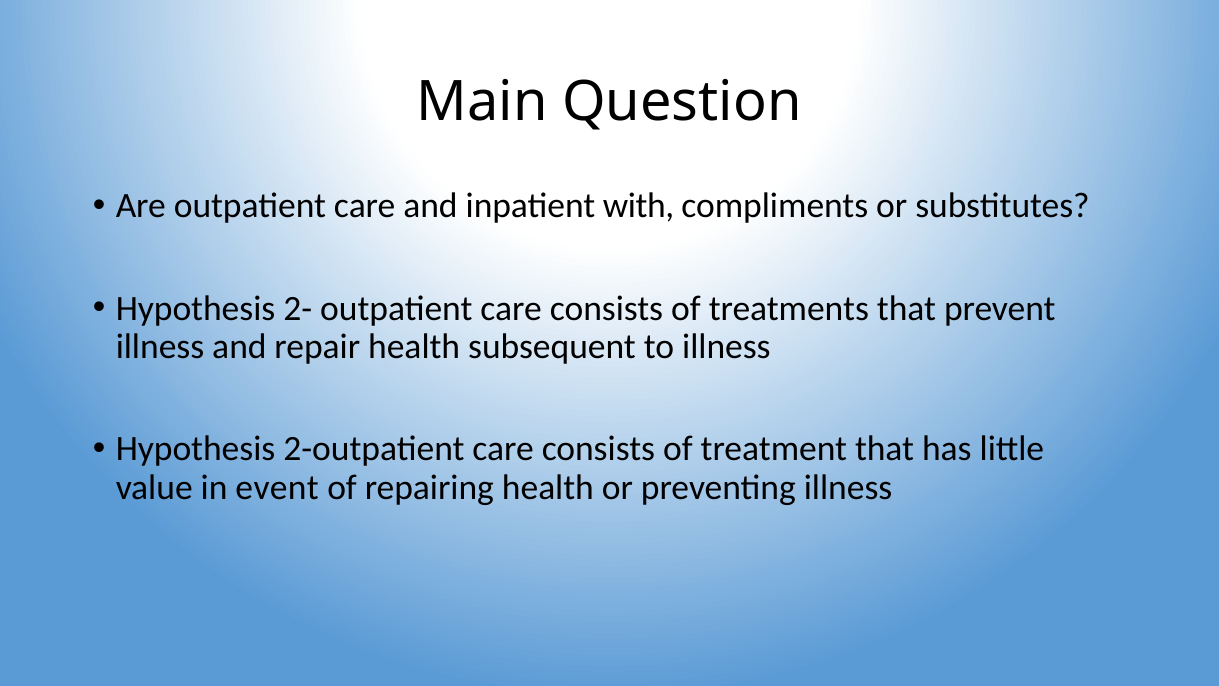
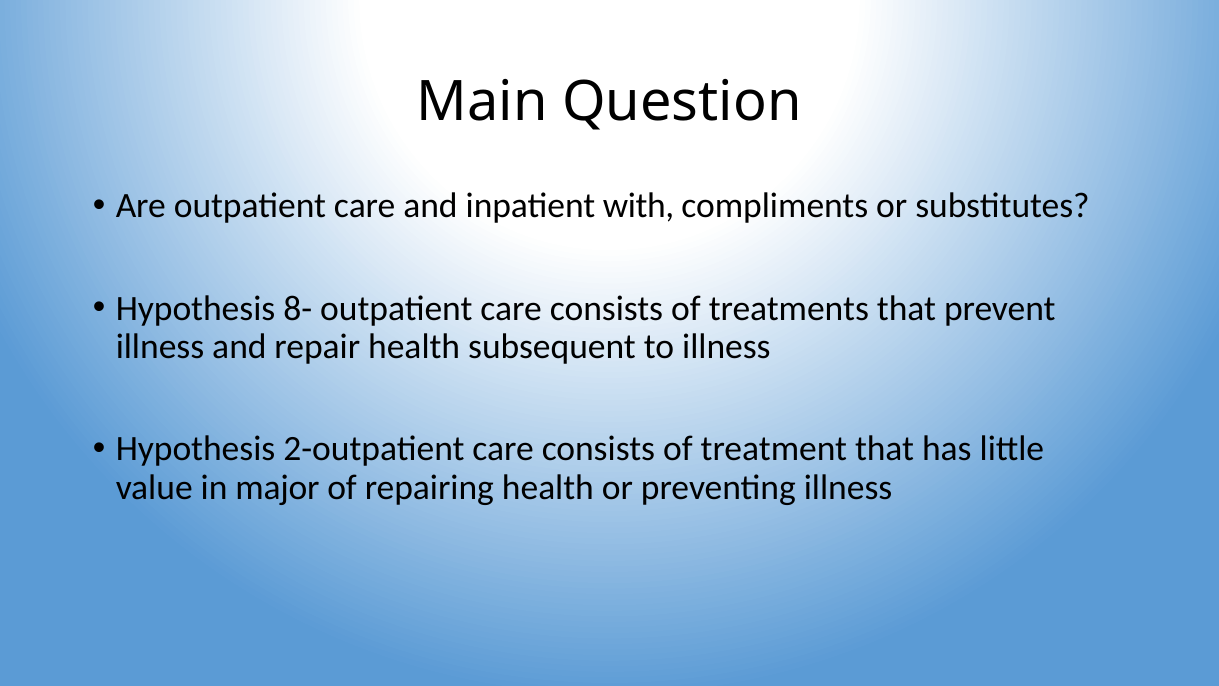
2-: 2- -> 8-
event: event -> major
